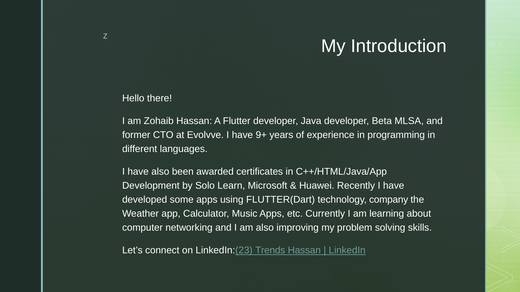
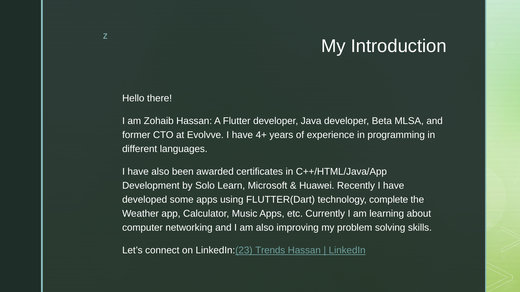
9+: 9+ -> 4+
company: company -> complete
